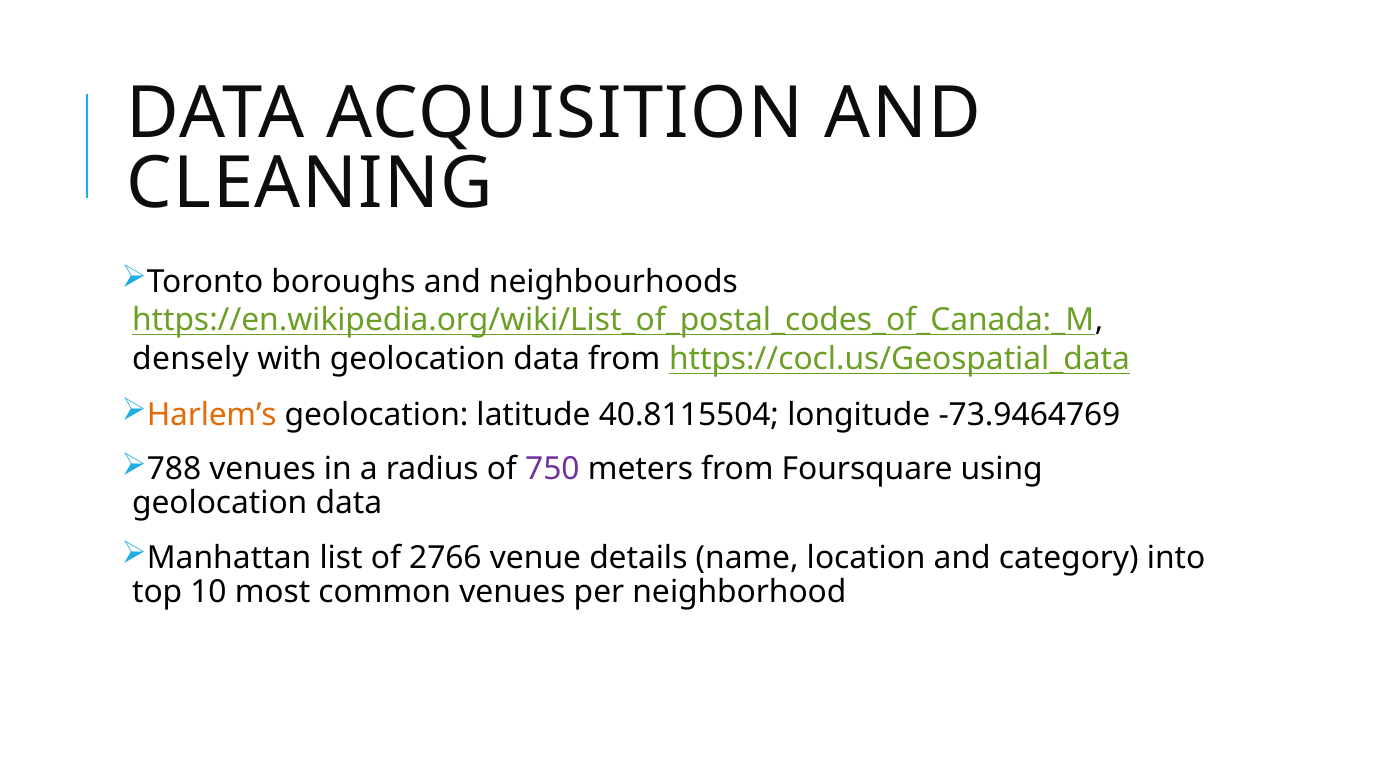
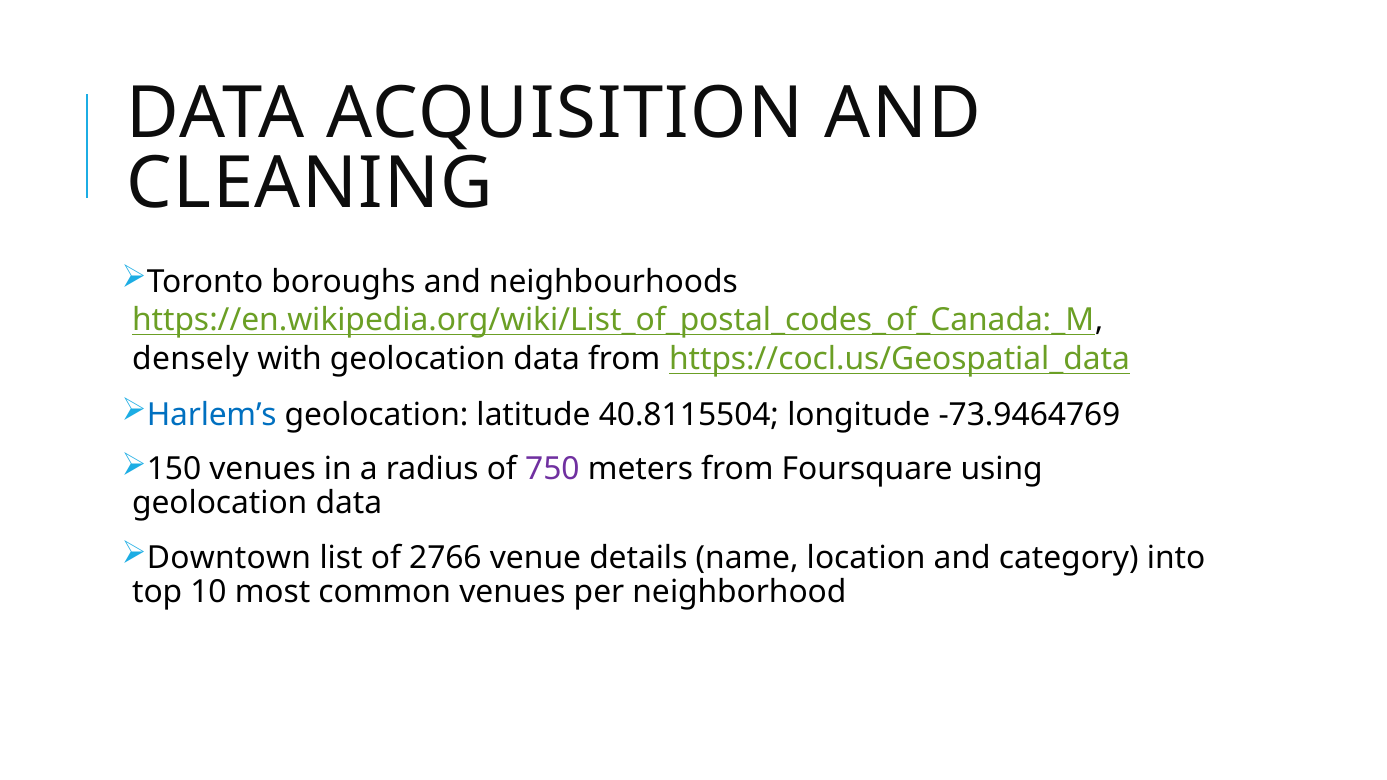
Harlem’s colour: orange -> blue
788: 788 -> 150
Manhattan: Manhattan -> Downtown
